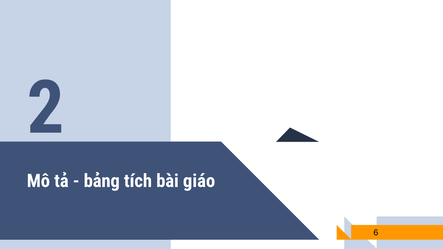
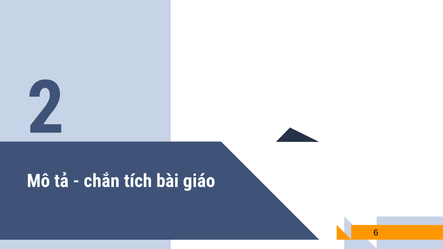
bảng: bảng -> chắn
